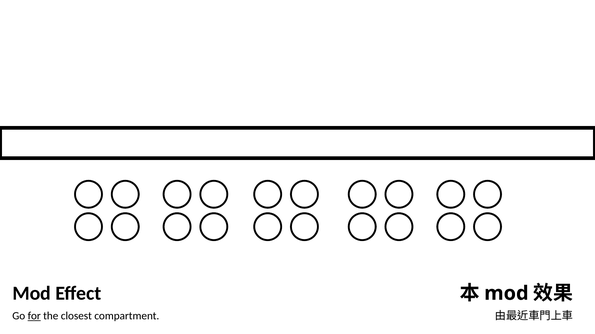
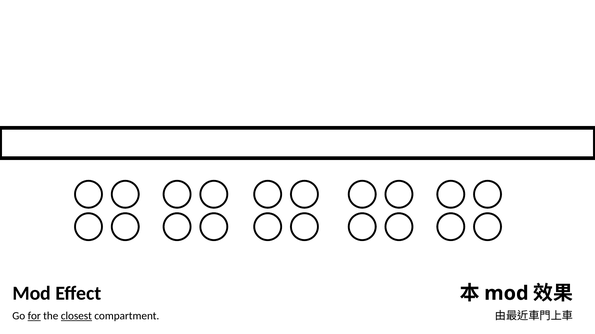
closest underline: none -> present
